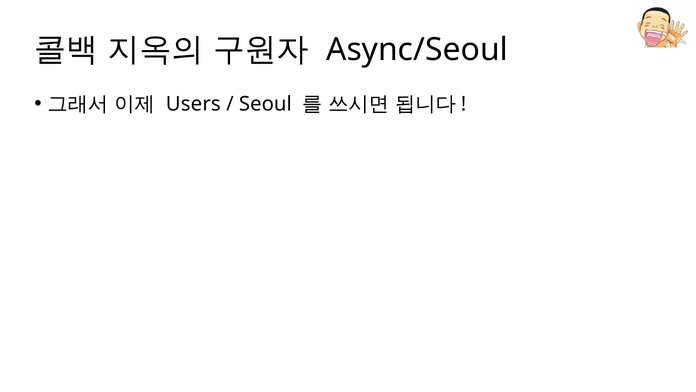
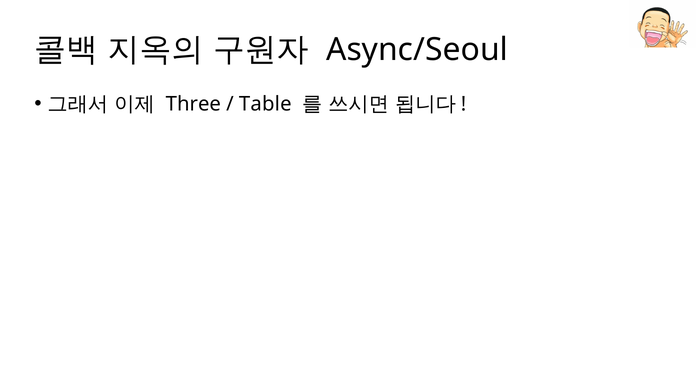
Users: Users -> Three
Seoul: Seoul -> Table
